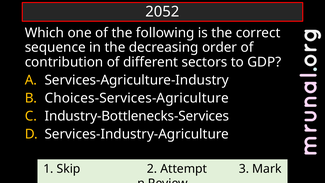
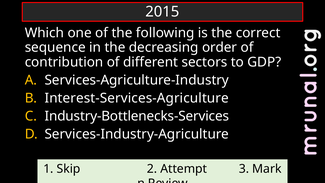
2052: 2052 -> 2015
Choices-Services-Agriculture: Choices-Services-Agriculture -> Interest-Services-Agriculture
